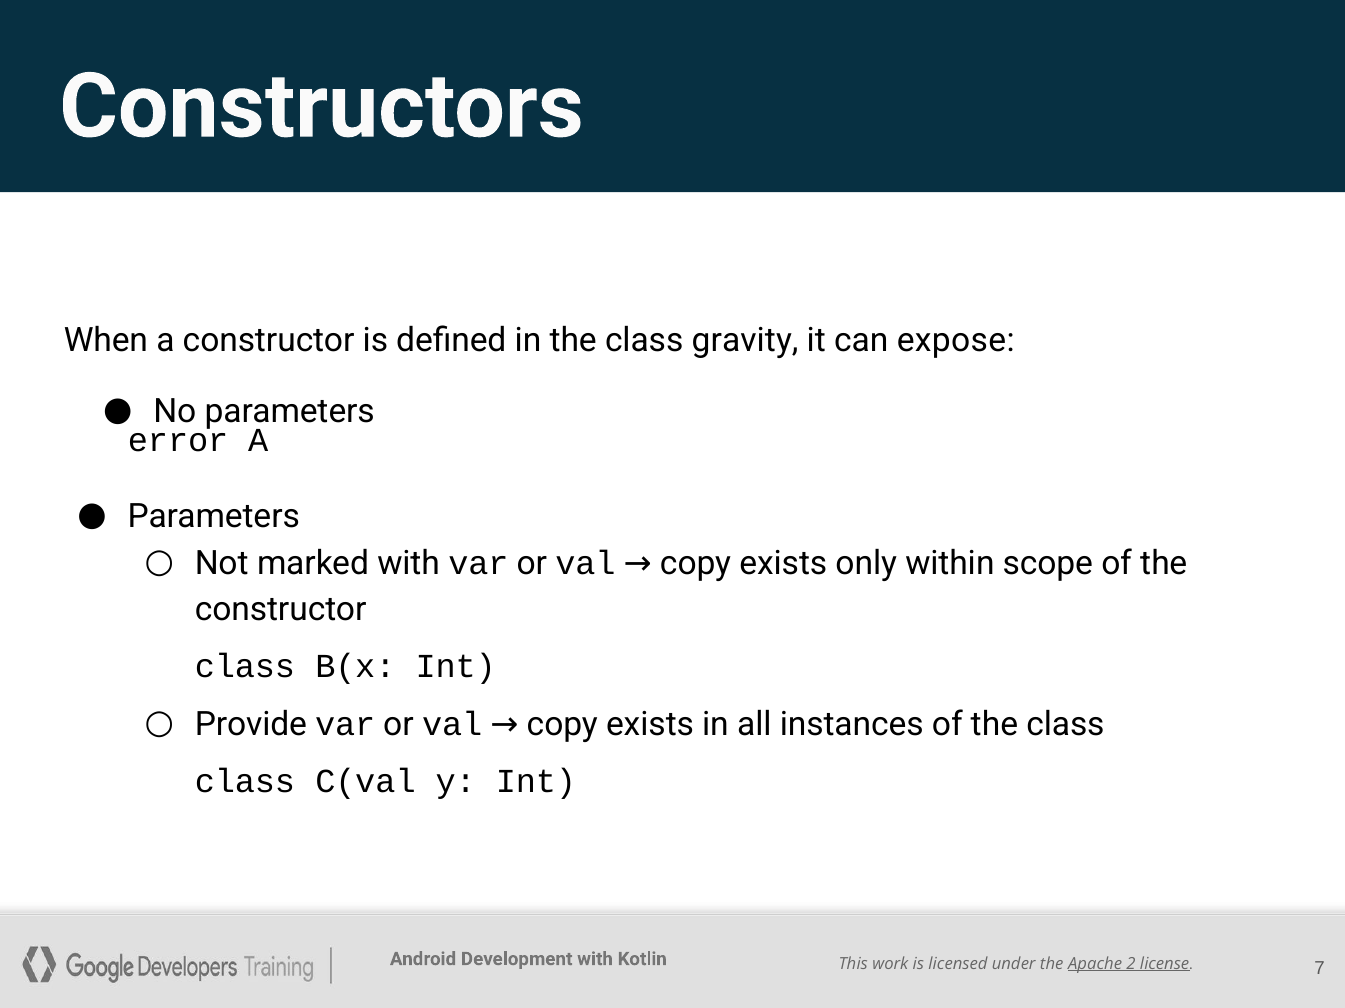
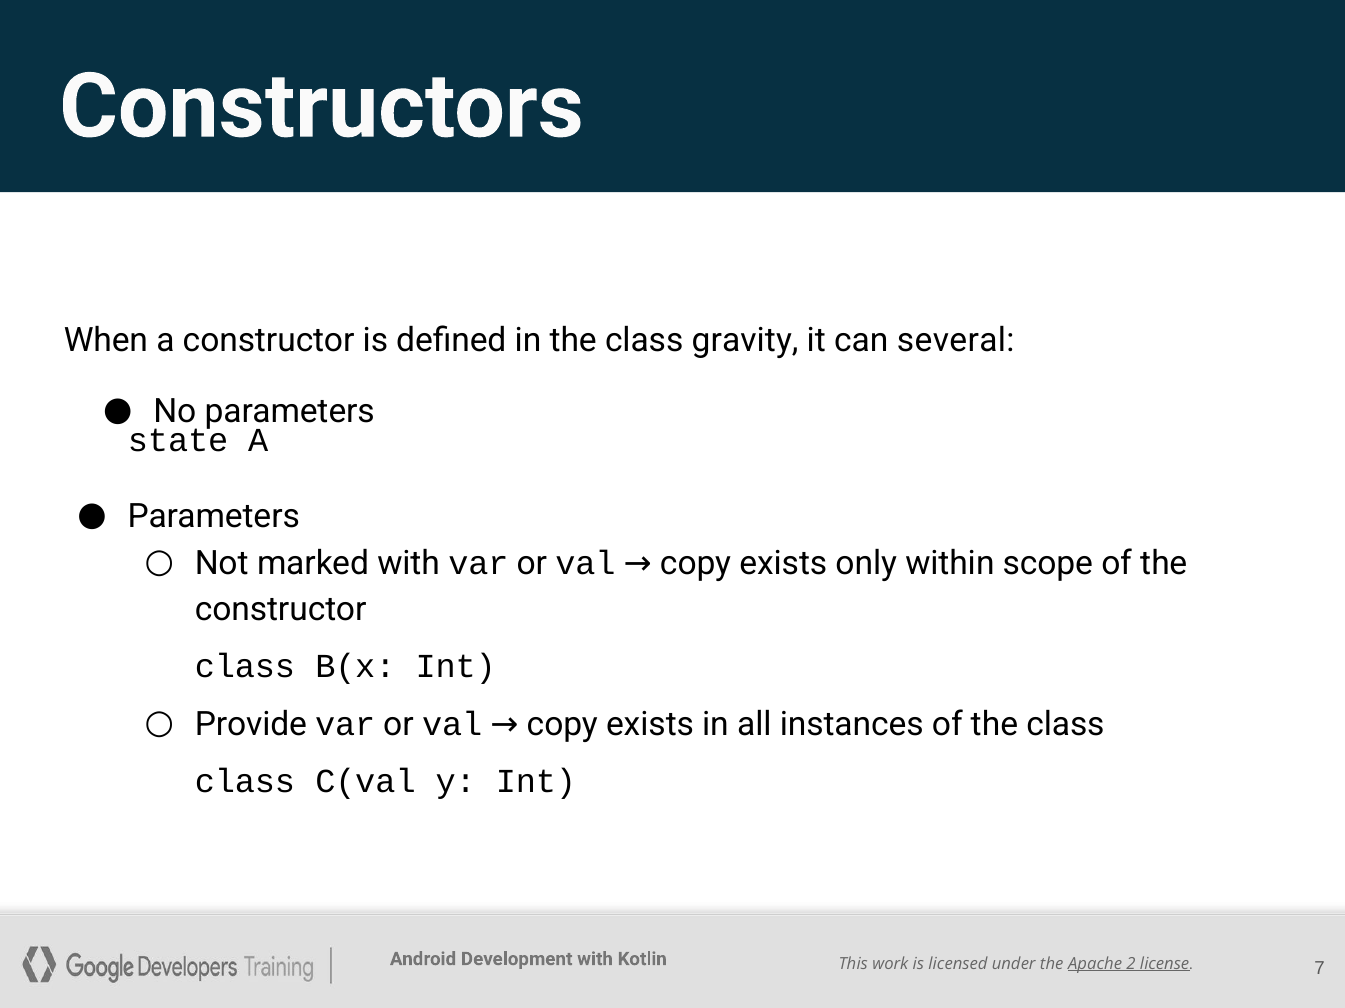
expose: expose -> several
error: error -> state
